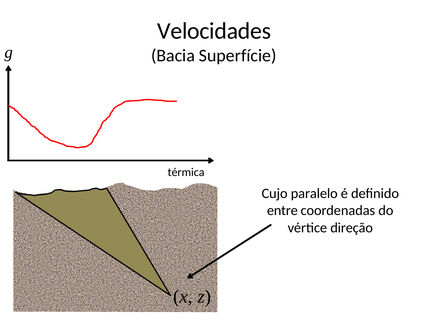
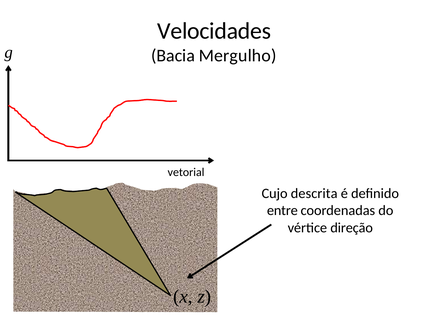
Superfície: Superfície -> Mergulho
térmica: térmica -> vetorial
paralelo: paralelo -> descrita
